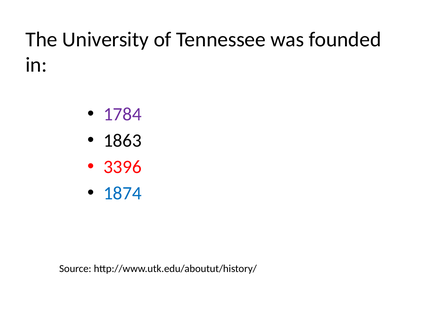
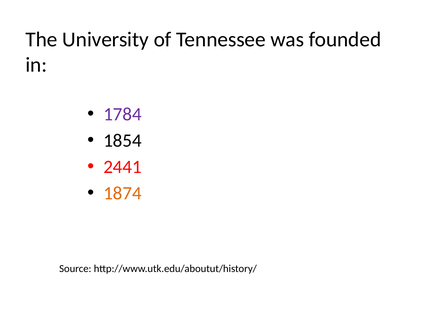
1863: 1863 -> 1854
3396: 3396 -> 2441
1874 colour: blue -> orange
